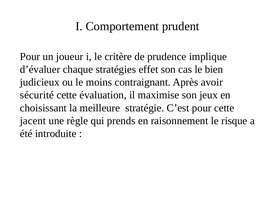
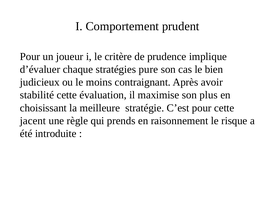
effet: effet -> pure
sécurité: sécurité -> stabilité
jeux: jeux -> plus
